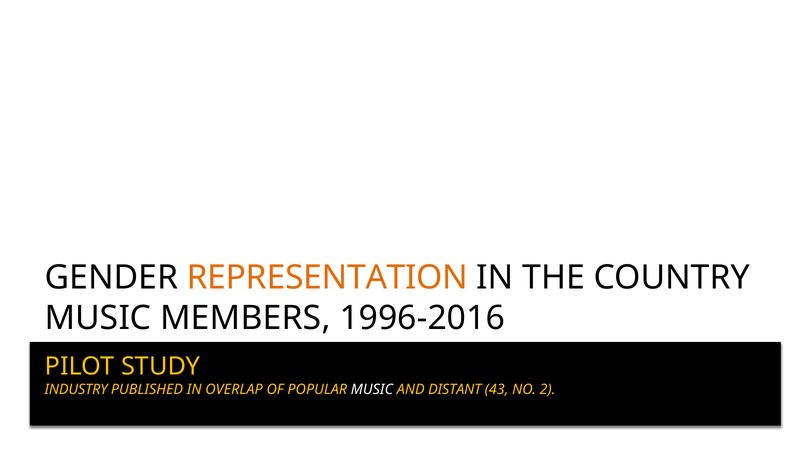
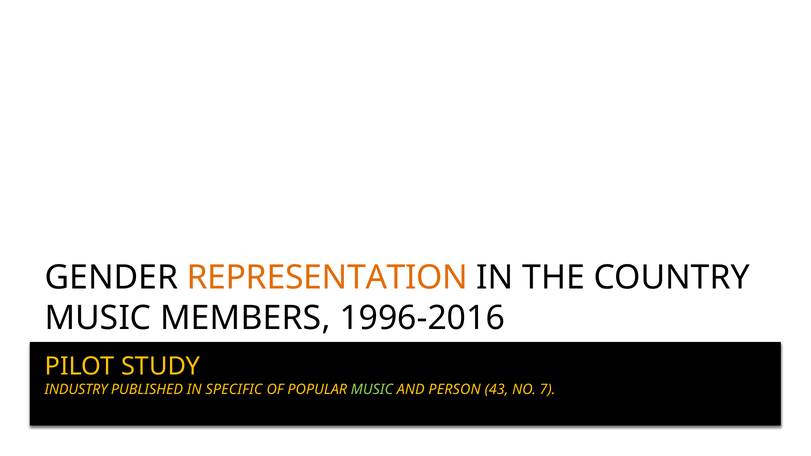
OVERLAP: OVERLAP -> SPECIFIC
MUSIC at (372, 390) colour: white -> light green
DISTANT: DISTANT -> PERSON
2: 2 -> 7
